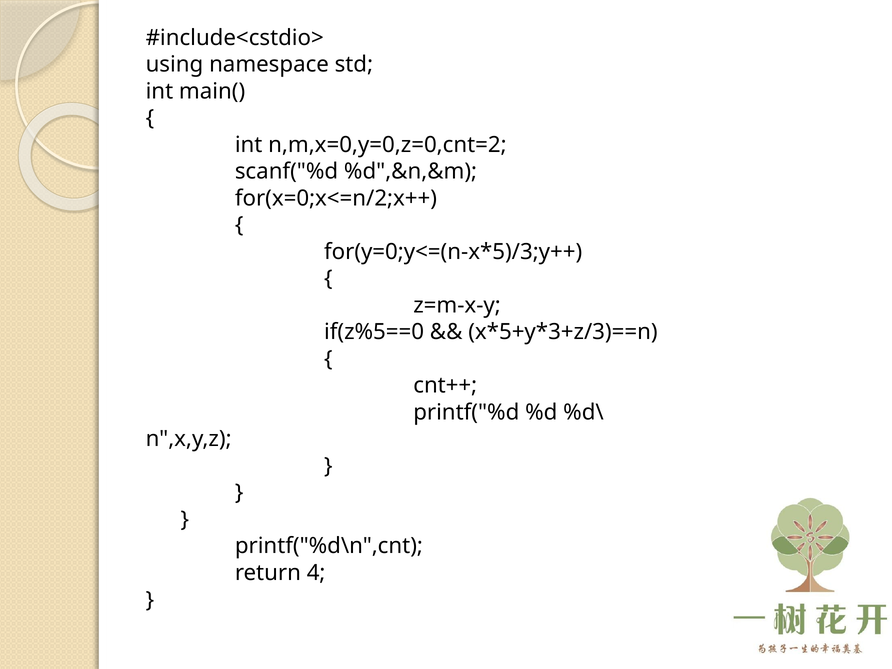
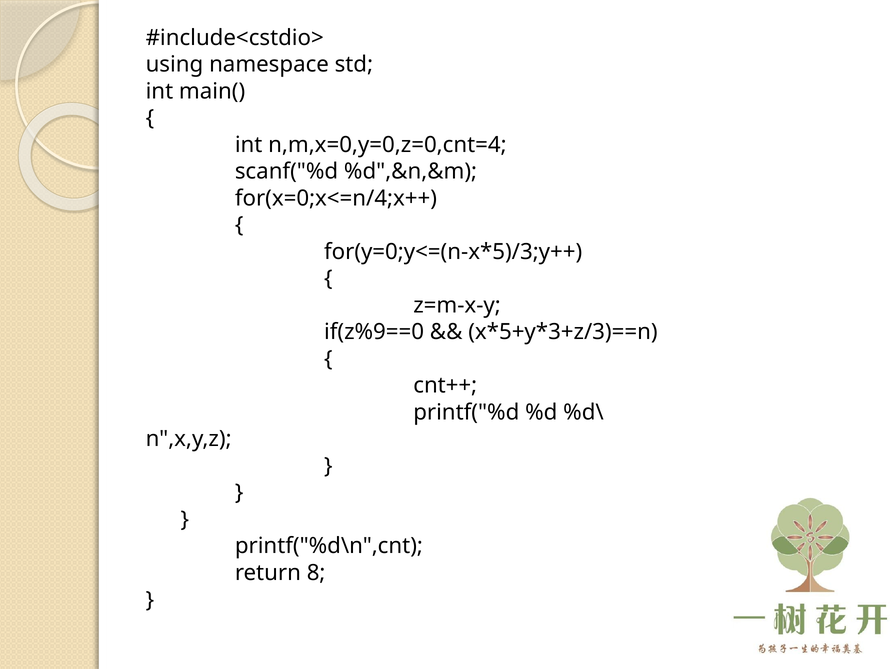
n,m,x=0,y=0,z=0,cnt=2: n,m,x=0,y=0,z=0,cnt=2 -> n,m,x=0,y=0,z=0,cnt=4
for(x=0;x<=n/2;x++: for(x=0;x<=n/2;x++ -> for(x=0;x<=n/4;x++
if(z%5==0: if(z%5==0 -> if(z%9==0
4: 4 -> 8
